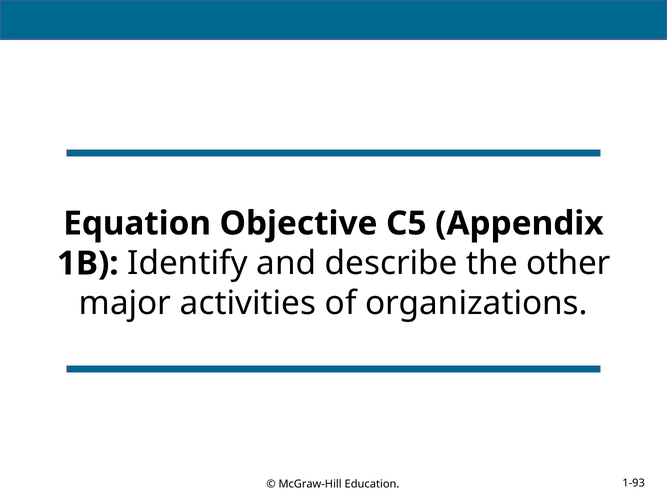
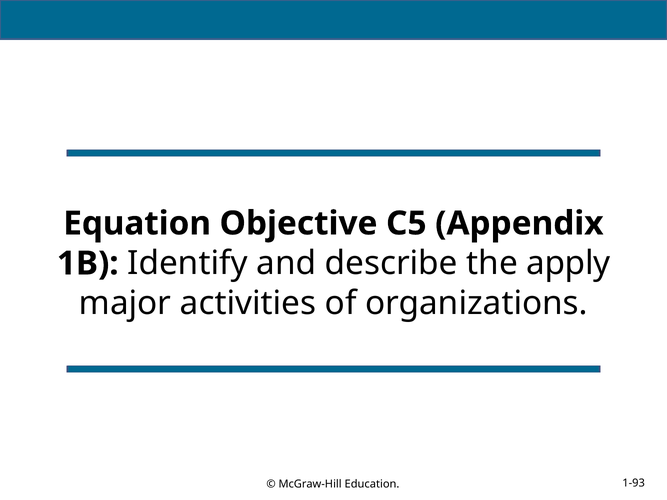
other: other -> apply
